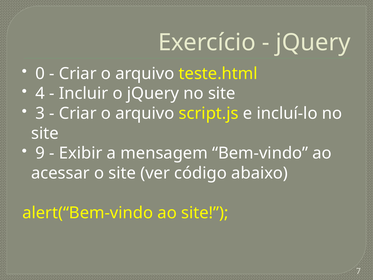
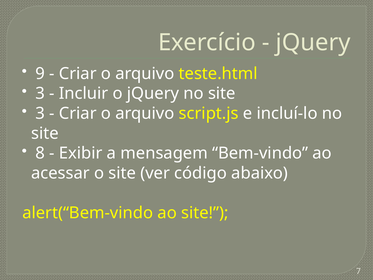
0: 0 -> 9
4 at (40, 93): 4 -> 3
9: 9 -> 8
